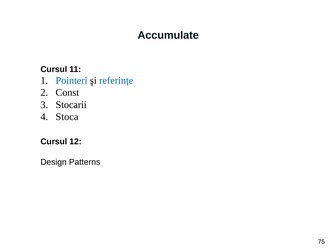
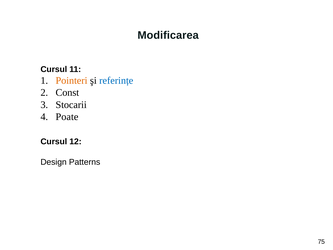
Accumulate: Accumulate -> Modificarea
Pointeri colour: blue -> orange
Stoca: Stoca -> Poate
